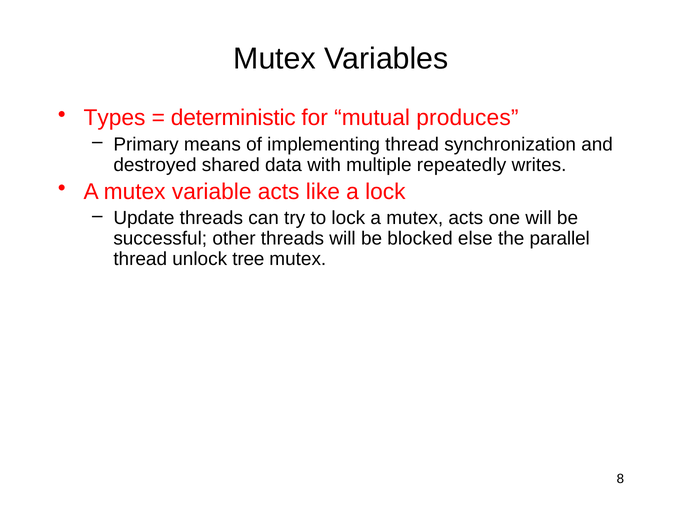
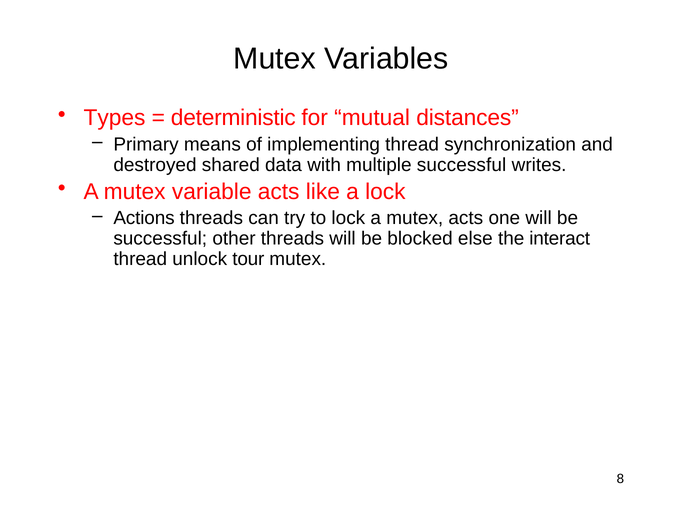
produces: produces -> distances
multiple repeatedly: repeatedly -> successful
Update: Update -> Actions
parallel: parallel -> interact
tree: tree -> tour
